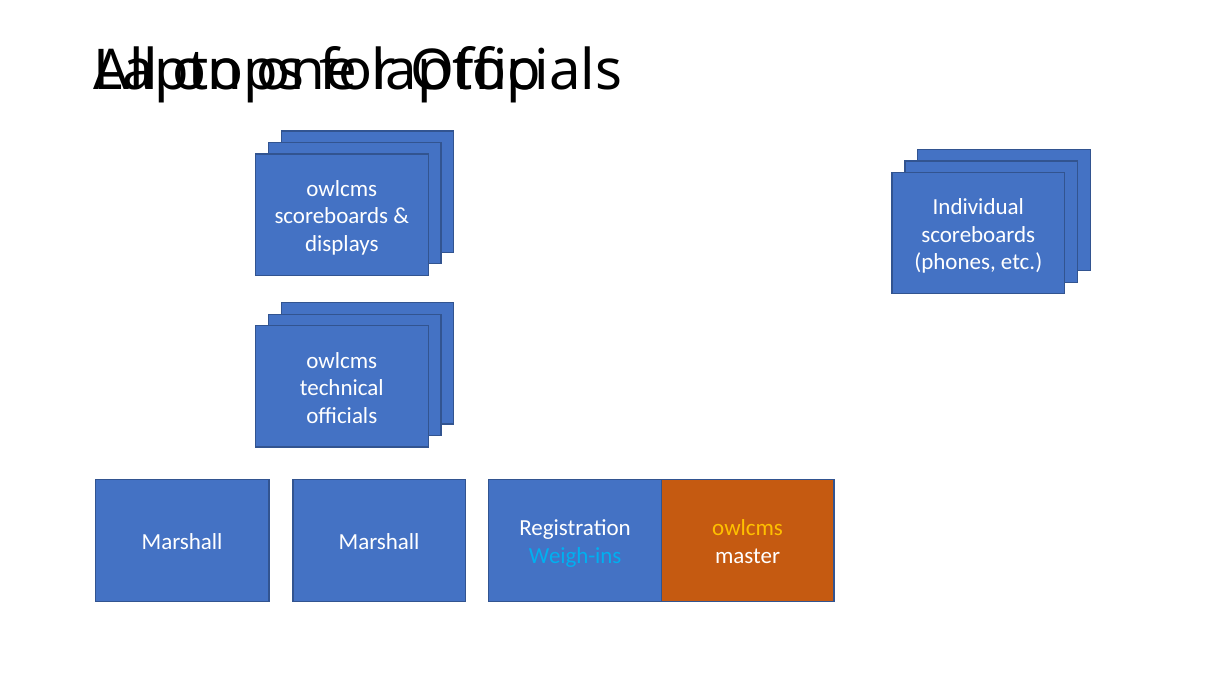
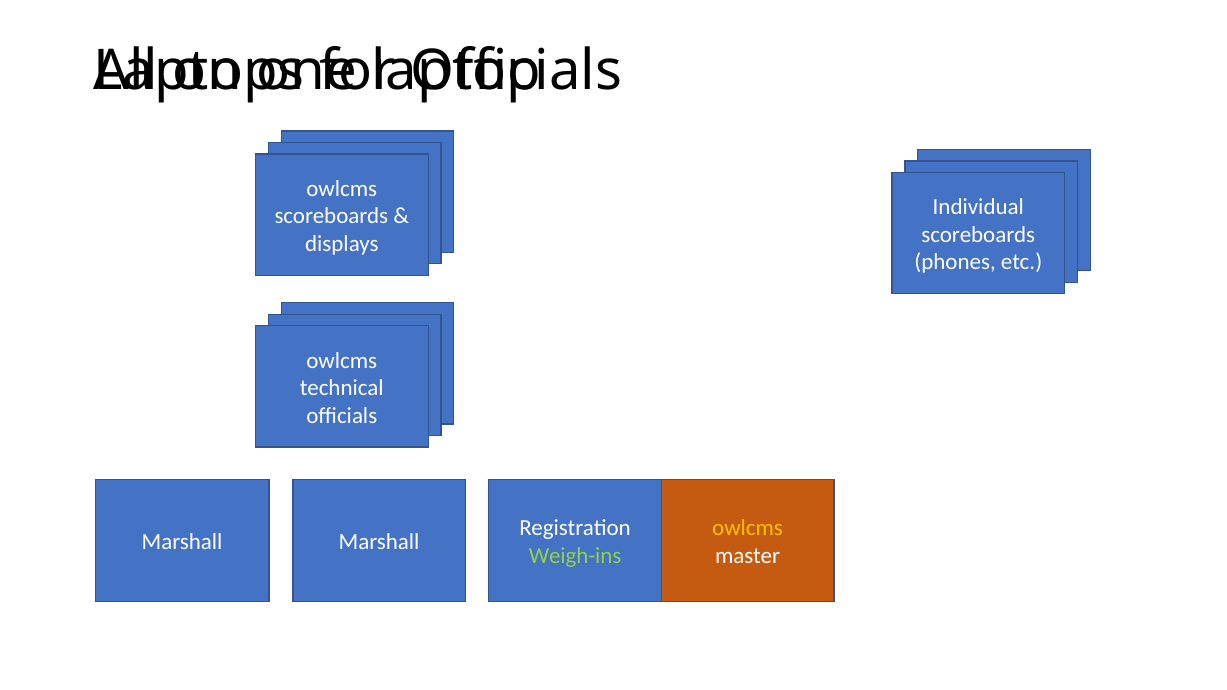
Weigh-ins colour: light blue -> light green
